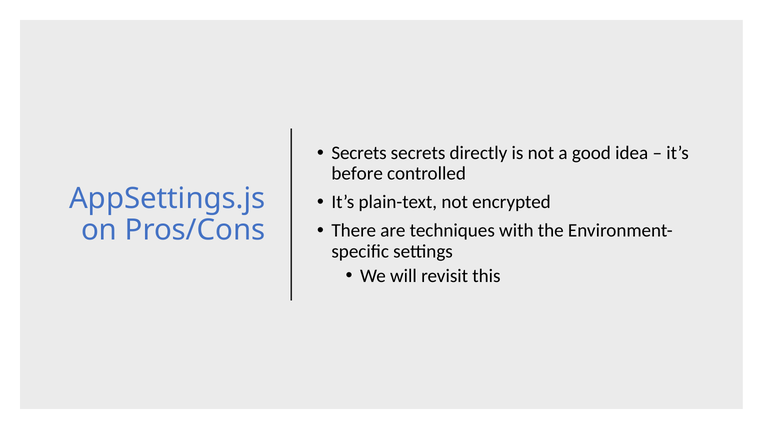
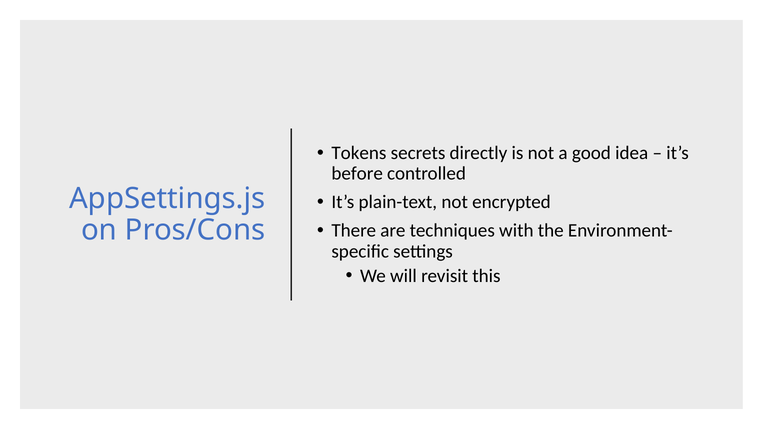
Secrets at (359, 153): Secrets -> Tokens
